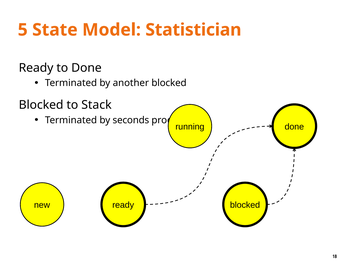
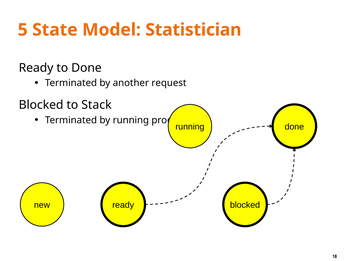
another blocked: blocked -> request
by seconds: seconds -> running
